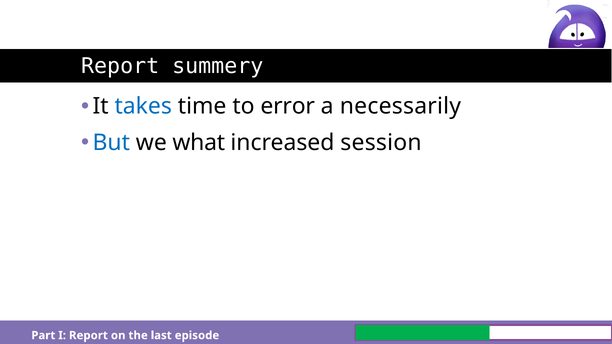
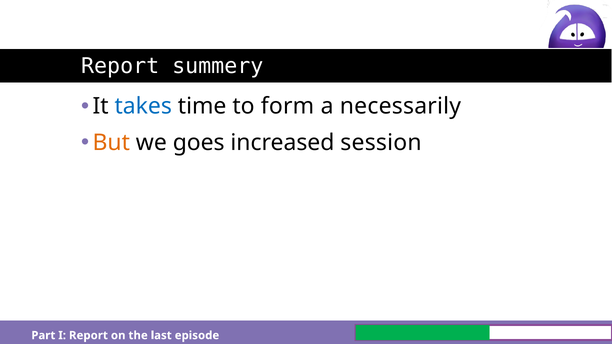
error: error -> form
But colour: blue -> orange
what: what -> goes
